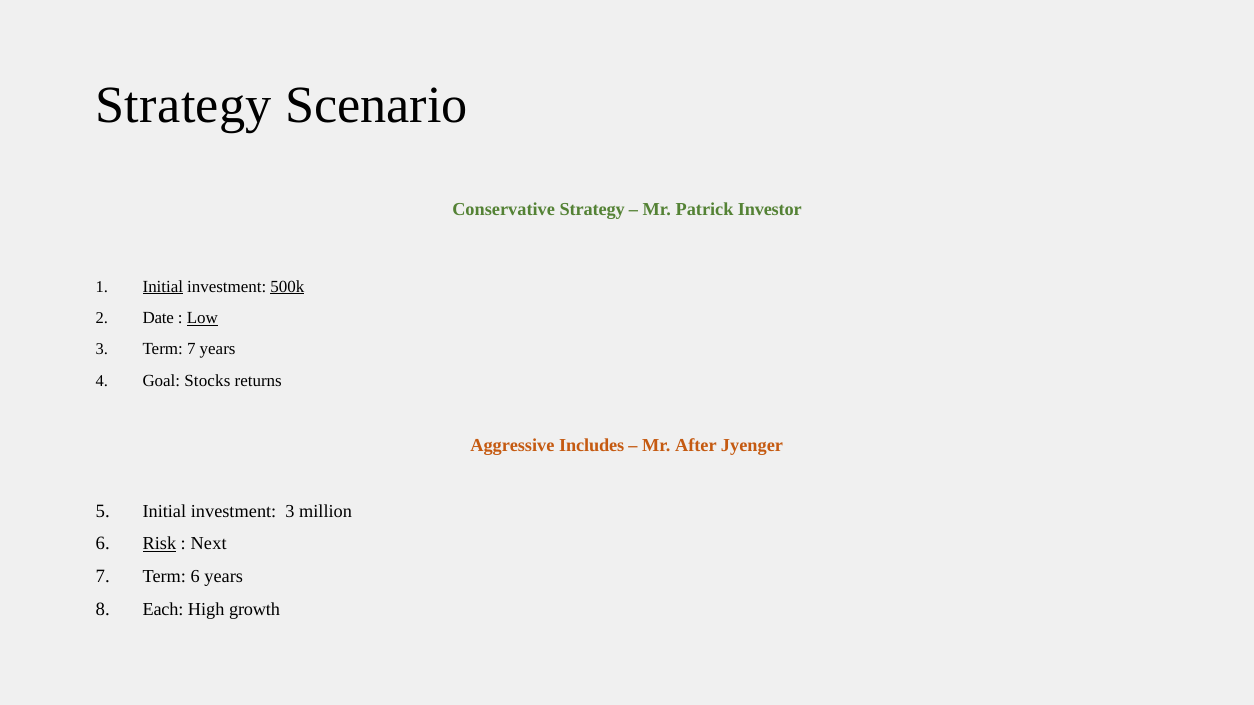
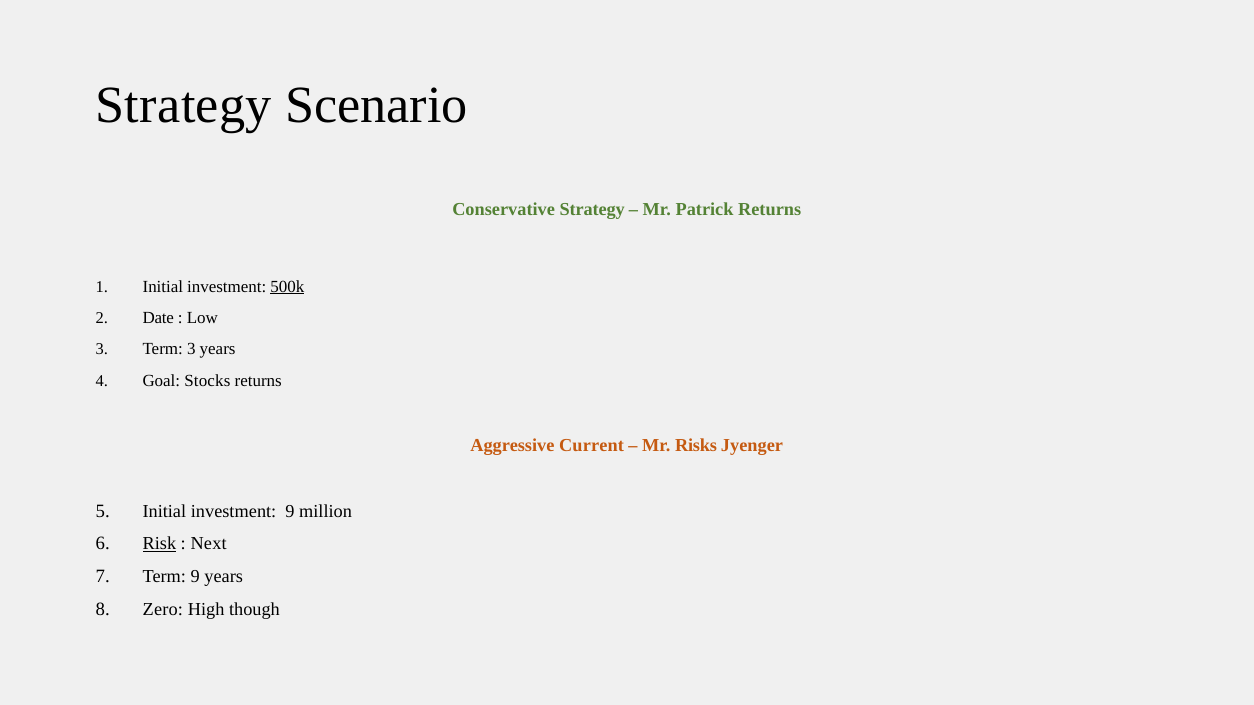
Patrick Investor: Investor -> Returns
Initial at (163, 287) underline: present -> none
Low underline: present -> none
Term 7: 7 -> 3
Includes: Includes -> Current
After: After -> Risks
investment 3: 3 -> 9
Term 6: 6 -> 9
Each: Each -> Zero
growth: growth -> though
